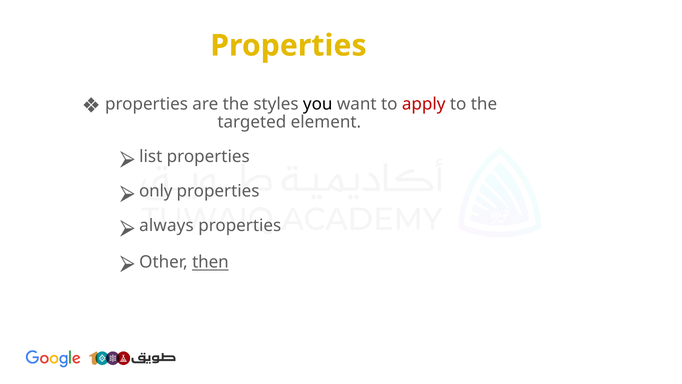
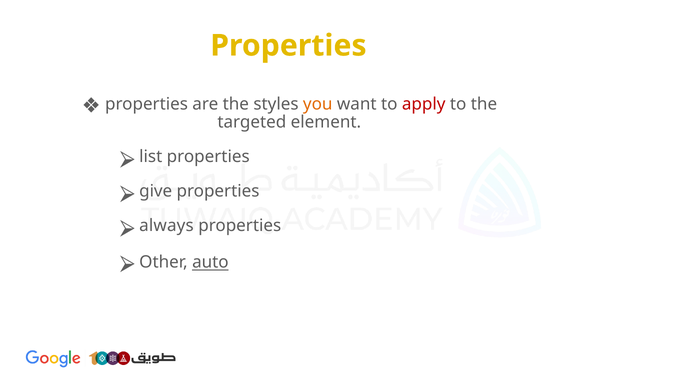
you colour: black -> orange
only: only -> give
then: then -> auto
